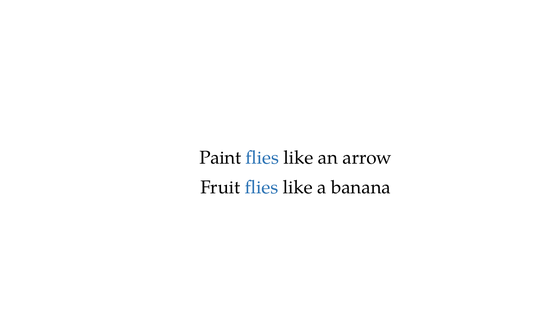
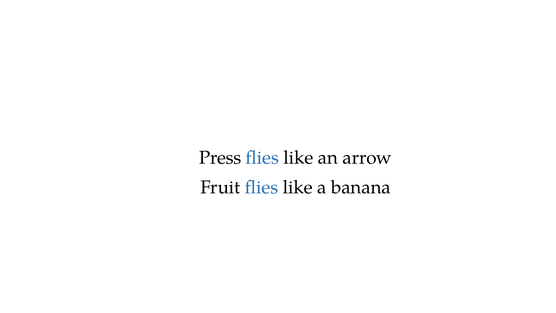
Paint: Paint -> Press
